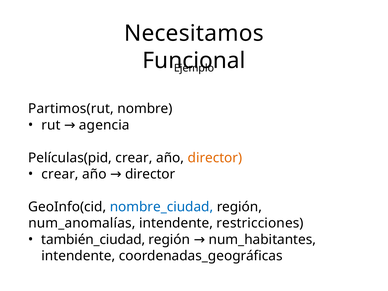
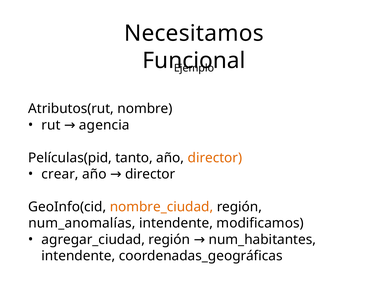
Partimos(rut: Partimos(rut -> Atributos(rut
Películas(pid crear: crear -> tanto
nombre_ciudad colour: blue -> orange
restricciones: restricciones -> modificamos
también_ciudad: también_ciudad -> agregar_ciudad
